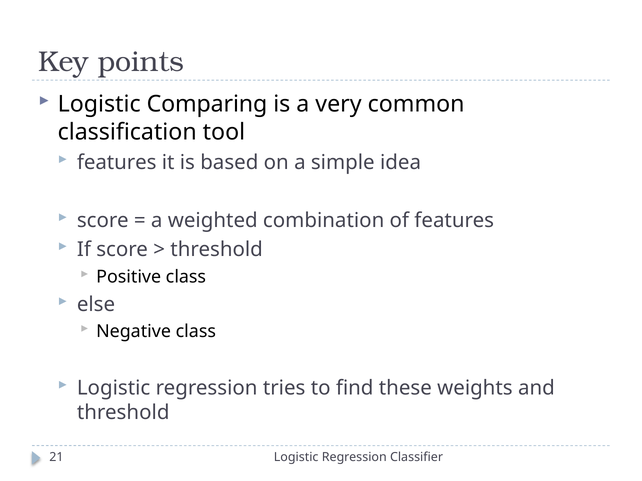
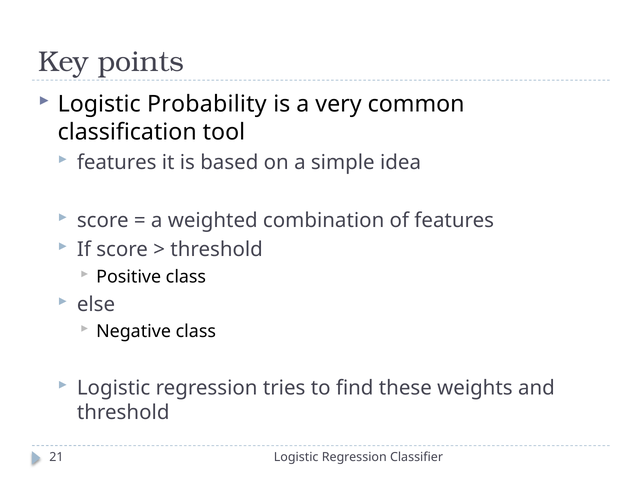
Comparing: Comparing -> Probability
